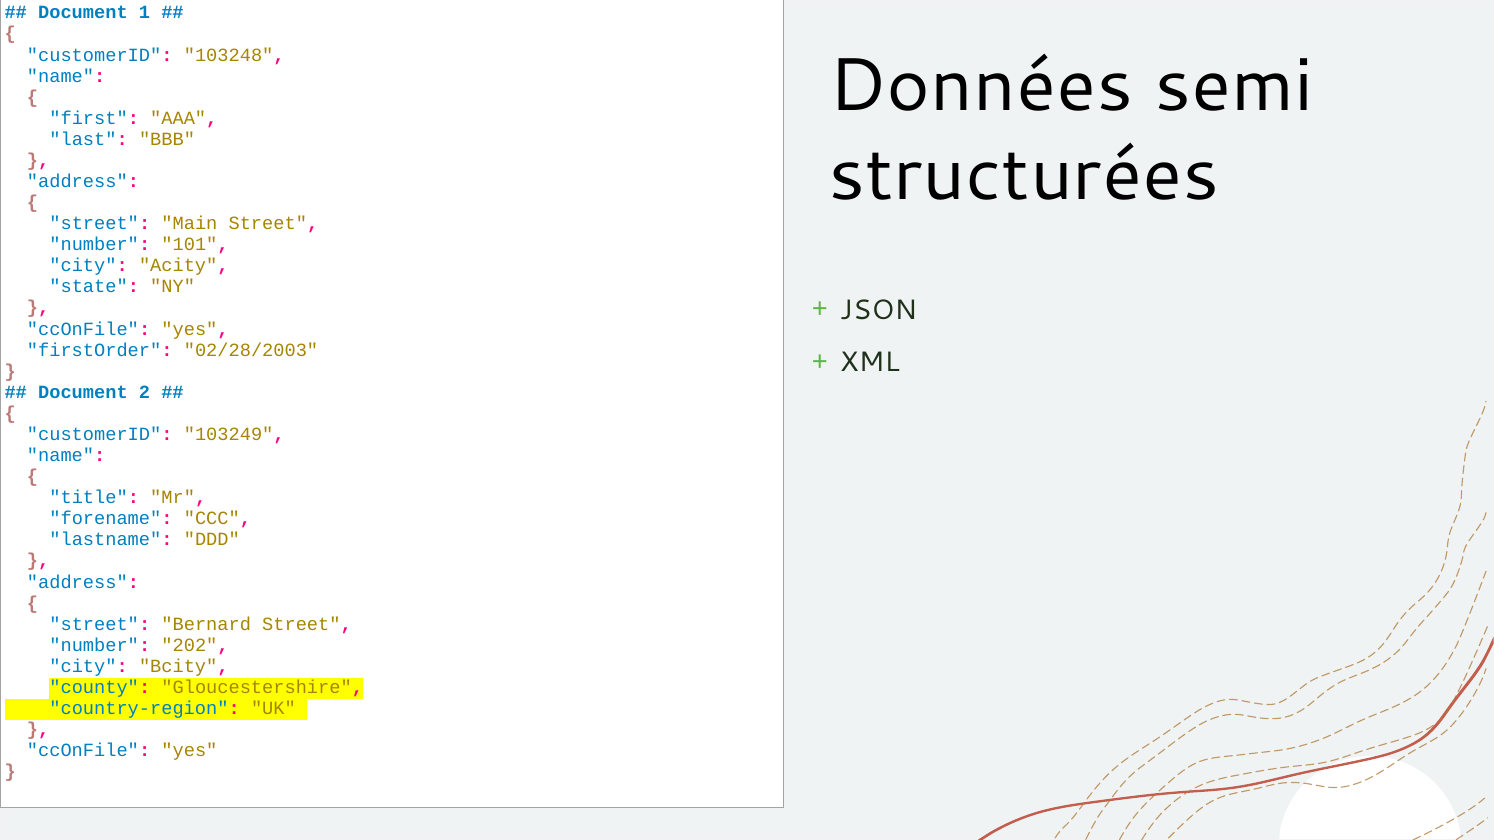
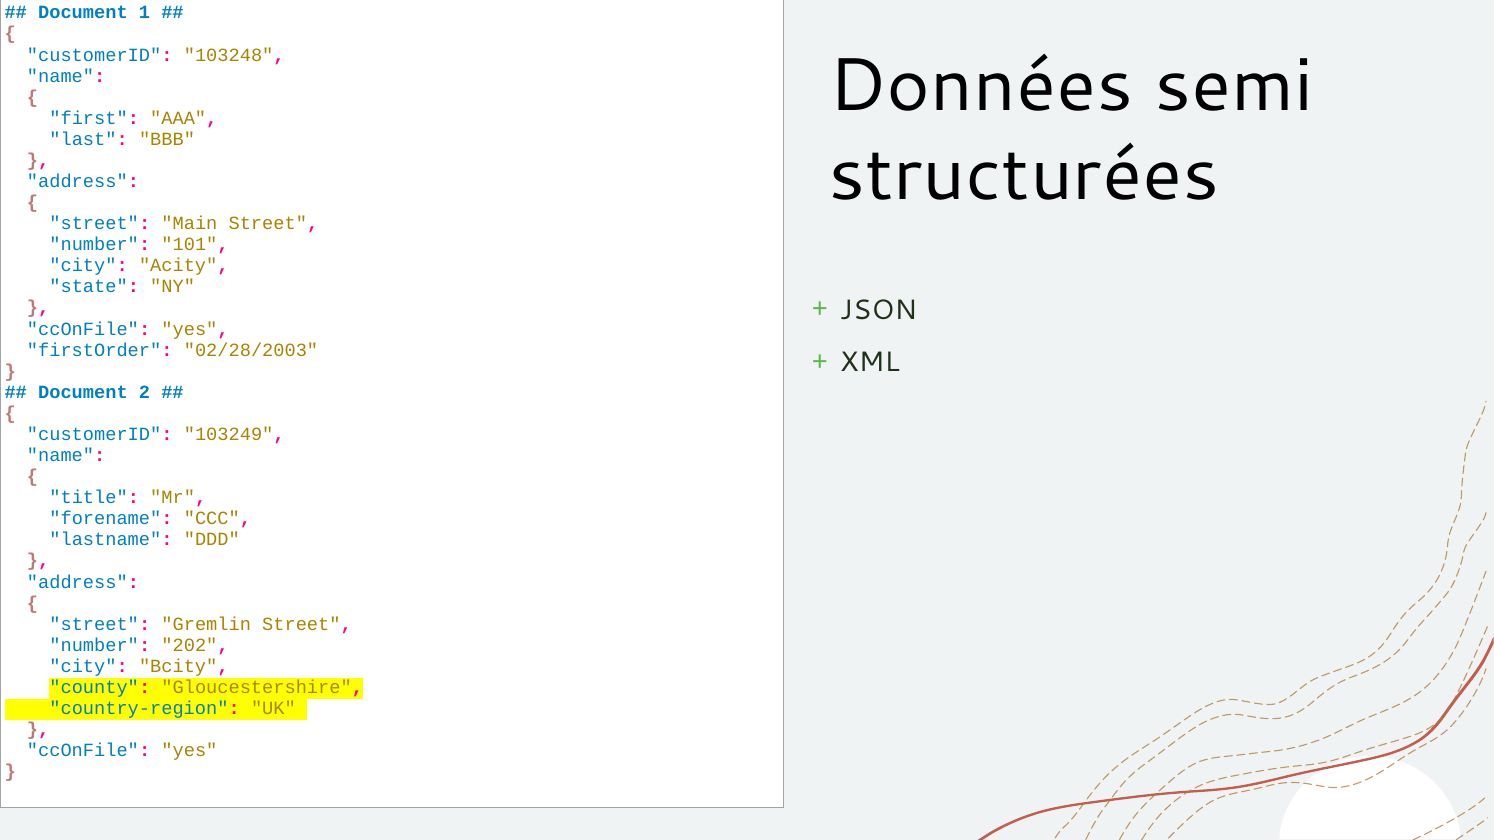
Bernard: Bernard -> Gremlin
